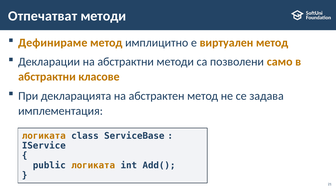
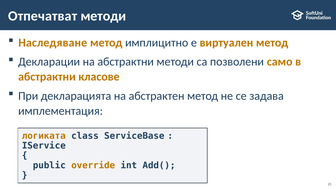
Дефинираме: Дефинираме -> Наследяване
public логиката: логиката -> override
